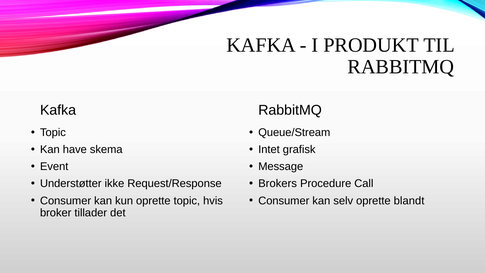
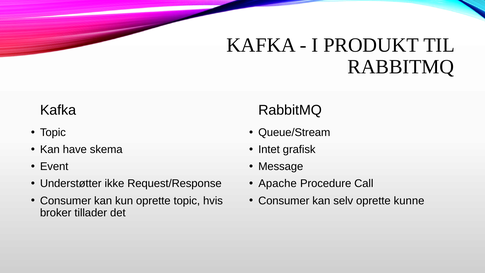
Brokers: Brokers -> Apache
blandt: blandt -> kunne
